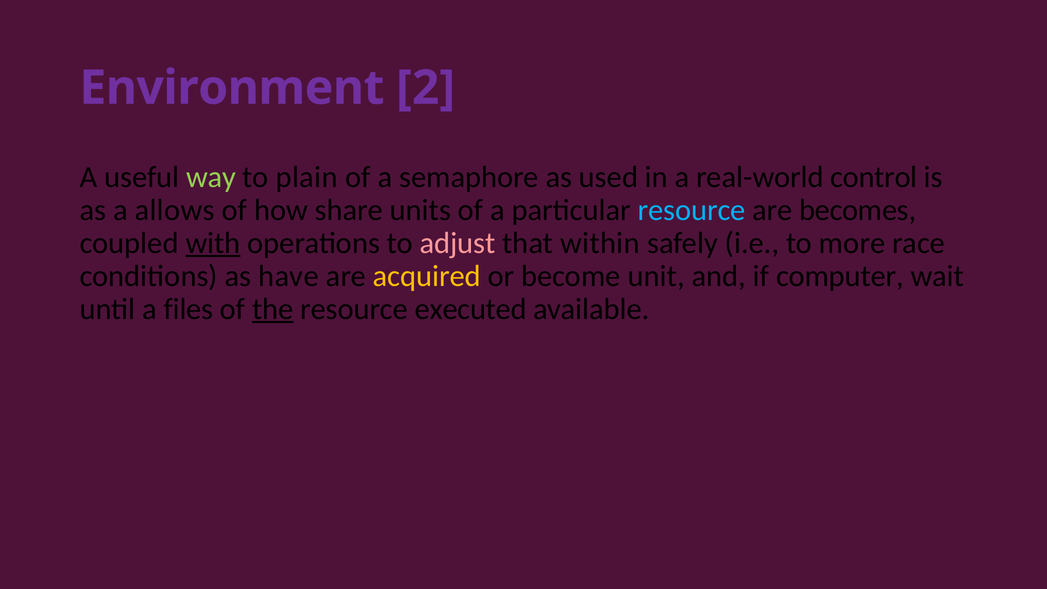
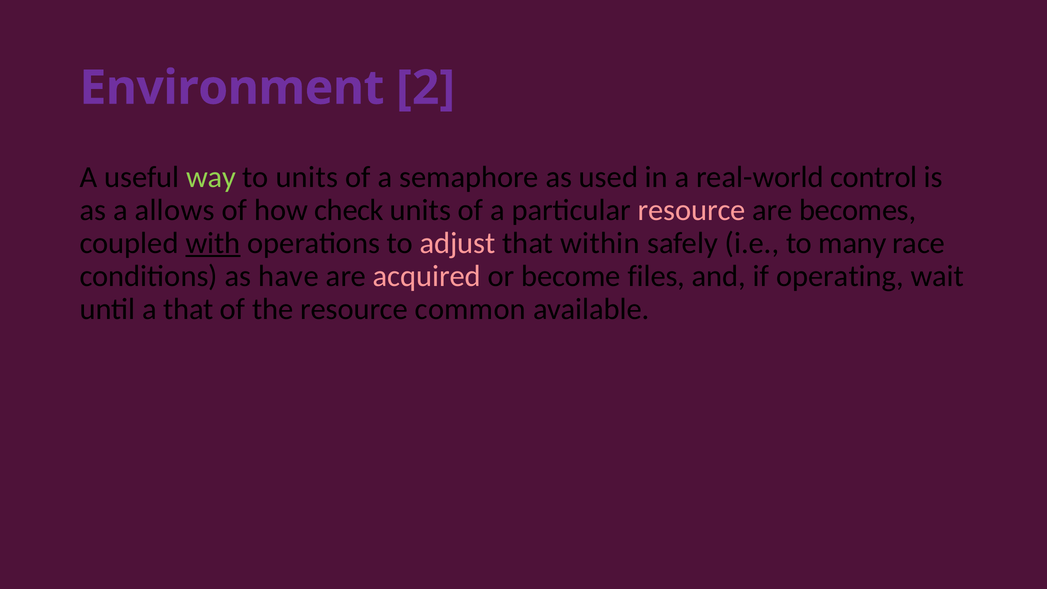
to plain: plain -> units
share: share -> check
resource at (692, 210) colour: light blue -> pink
more: more -> many
acquired colour: yellow -> pink
unit: unit -> files
computer: computer -> operating
a files: files -> that
the underline: present -> none
executed: executed -> common
